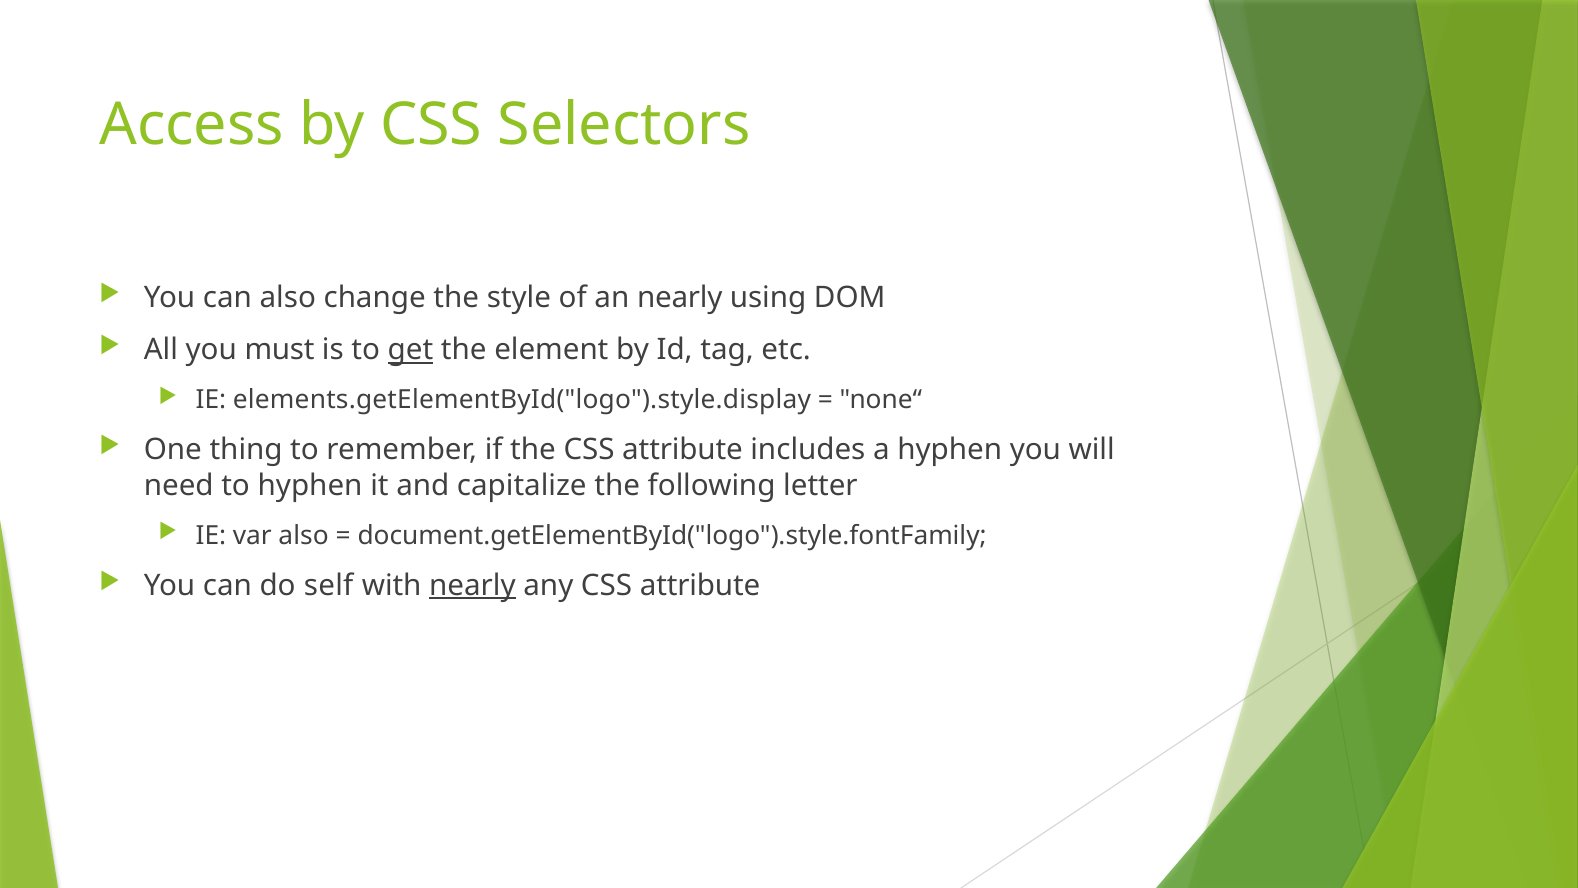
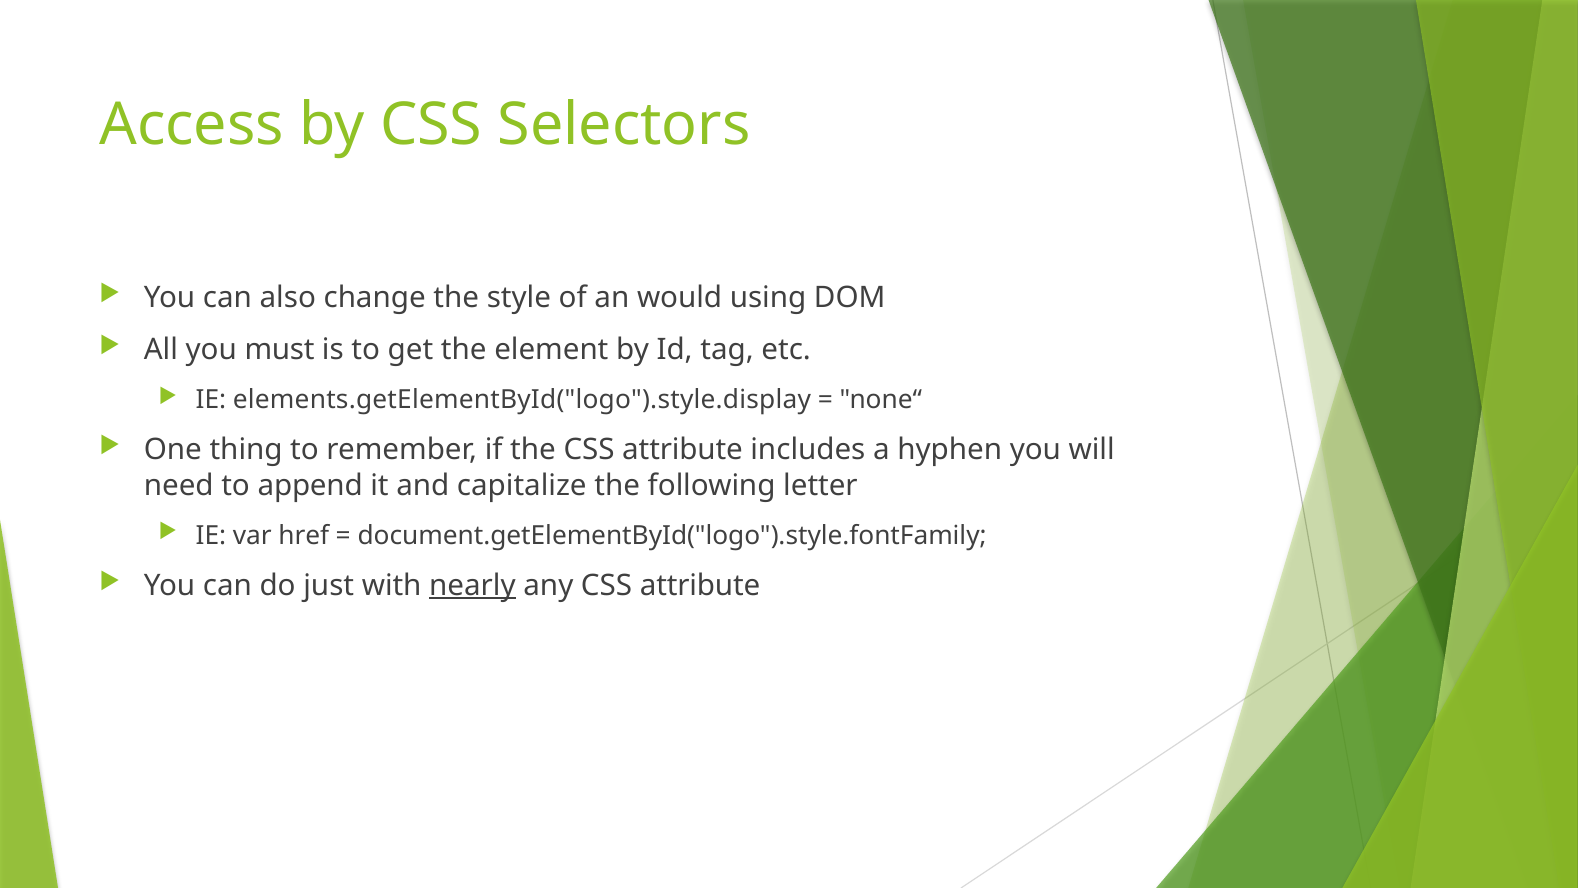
an nearly: nearly -> would
get underline: present -> none
to hyphen: hyphen -> append
var also: also -> href
self: self -> just
